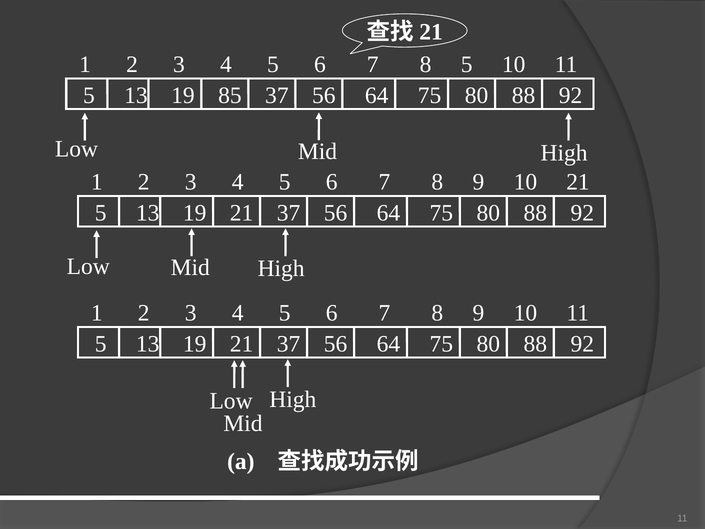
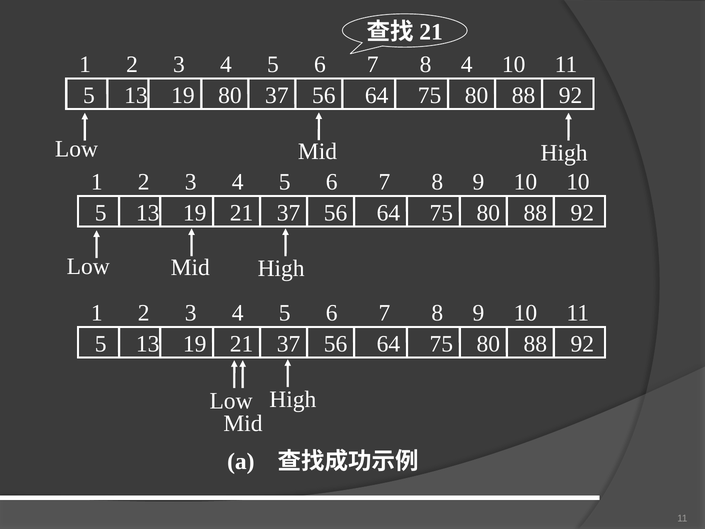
8 5: 5 -> 4
19 85: 85 -> 80
10 21: 21 -> 10
